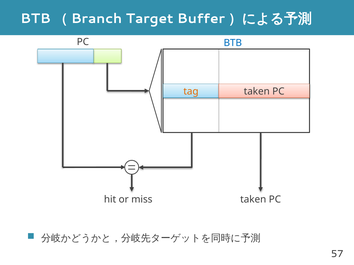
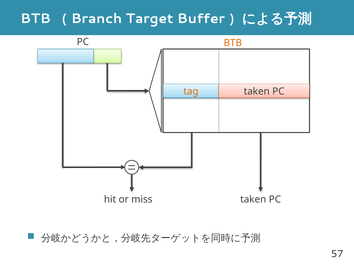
BTB colour: blue -> orange
